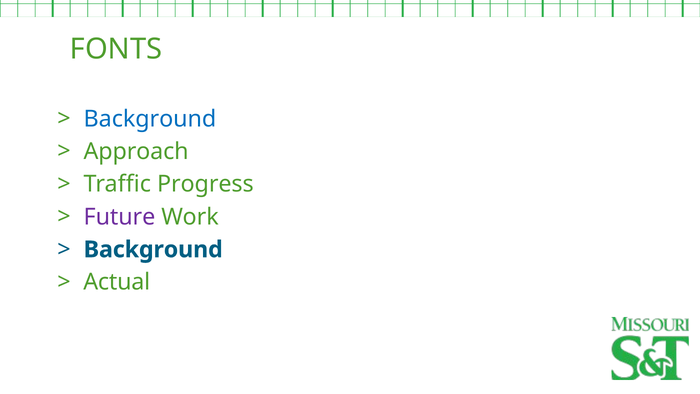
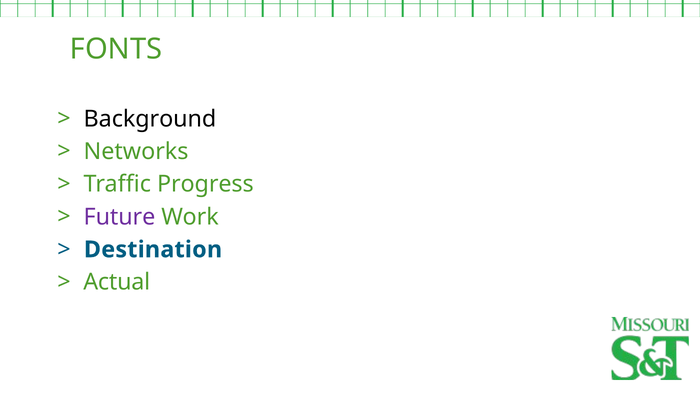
Background at (150, 119) colour: blue -> black
Approach: Approach -> Networks
Background at (153, 249): Background -> Destination
